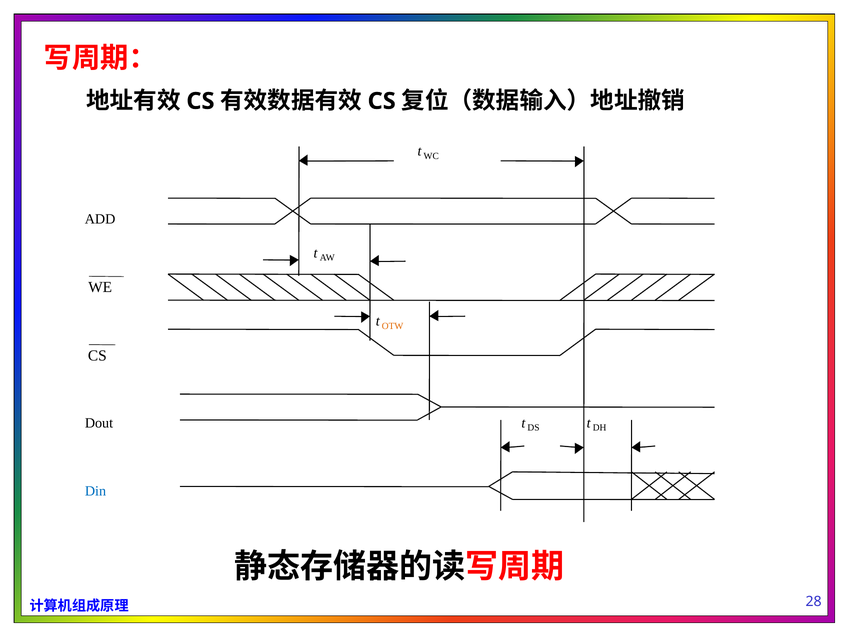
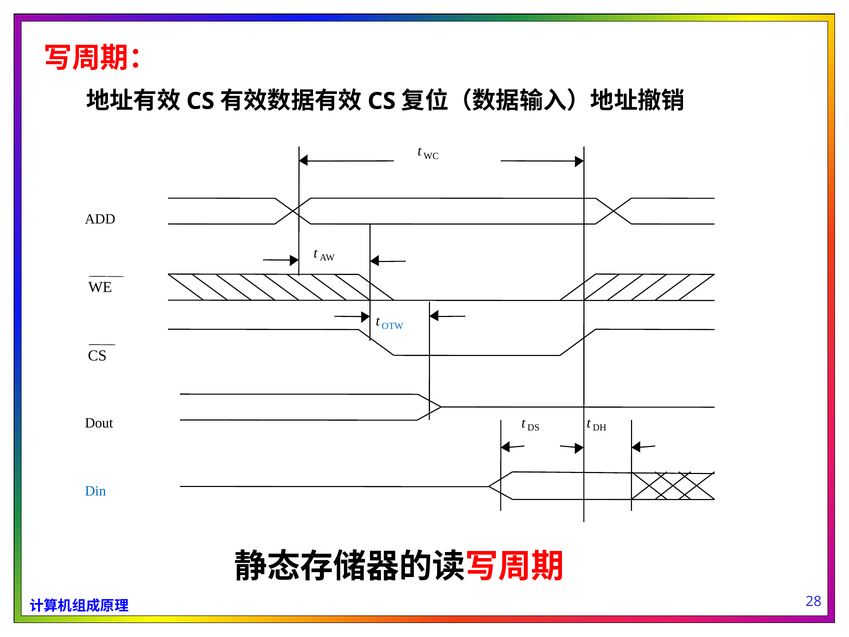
OTW colour: orange -> blue
